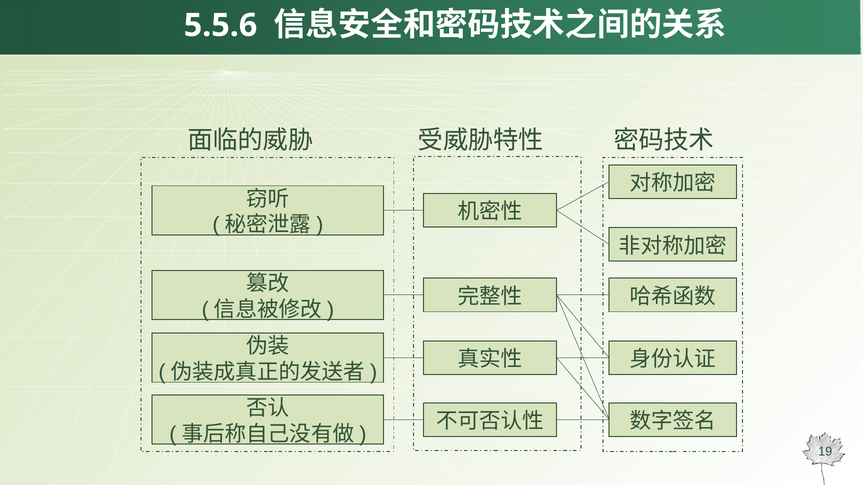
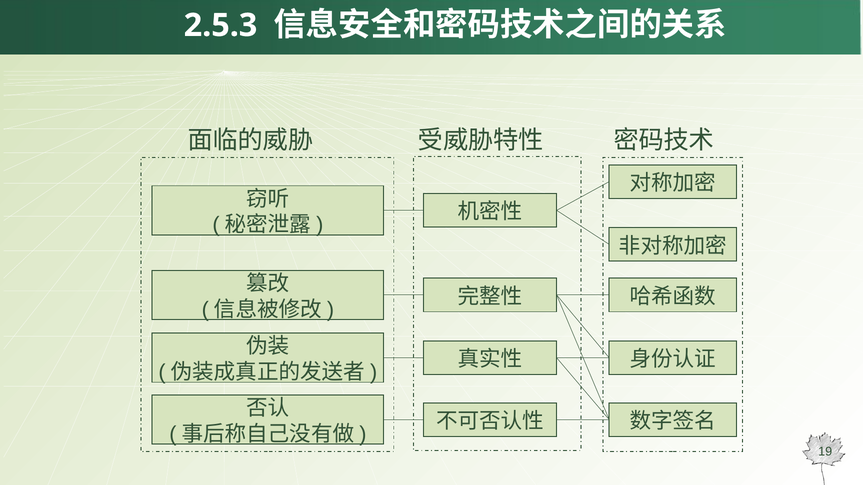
5.5.6: 5.5.6 -> 2.5.3
